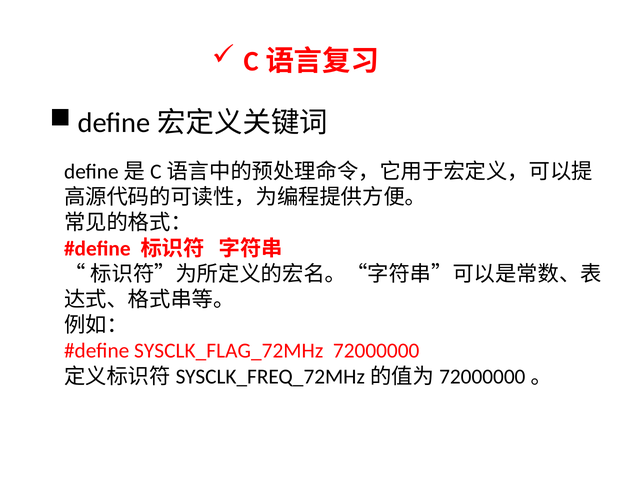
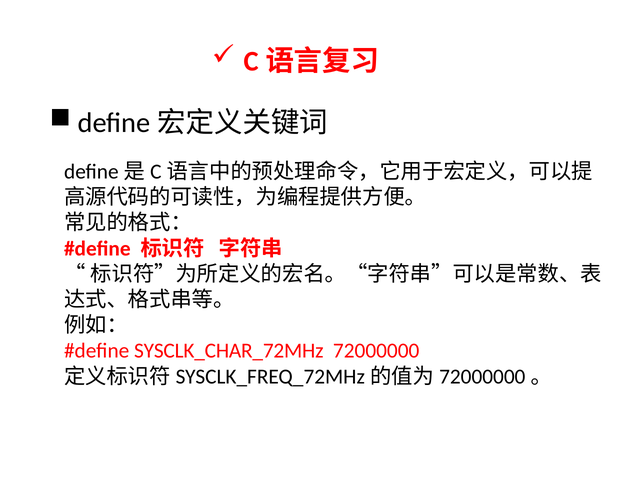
SYSCLK_FLAG_72MHz: SYSCLK_FLAG_72MHz -> SYSCLK_CHAR_72MHz
